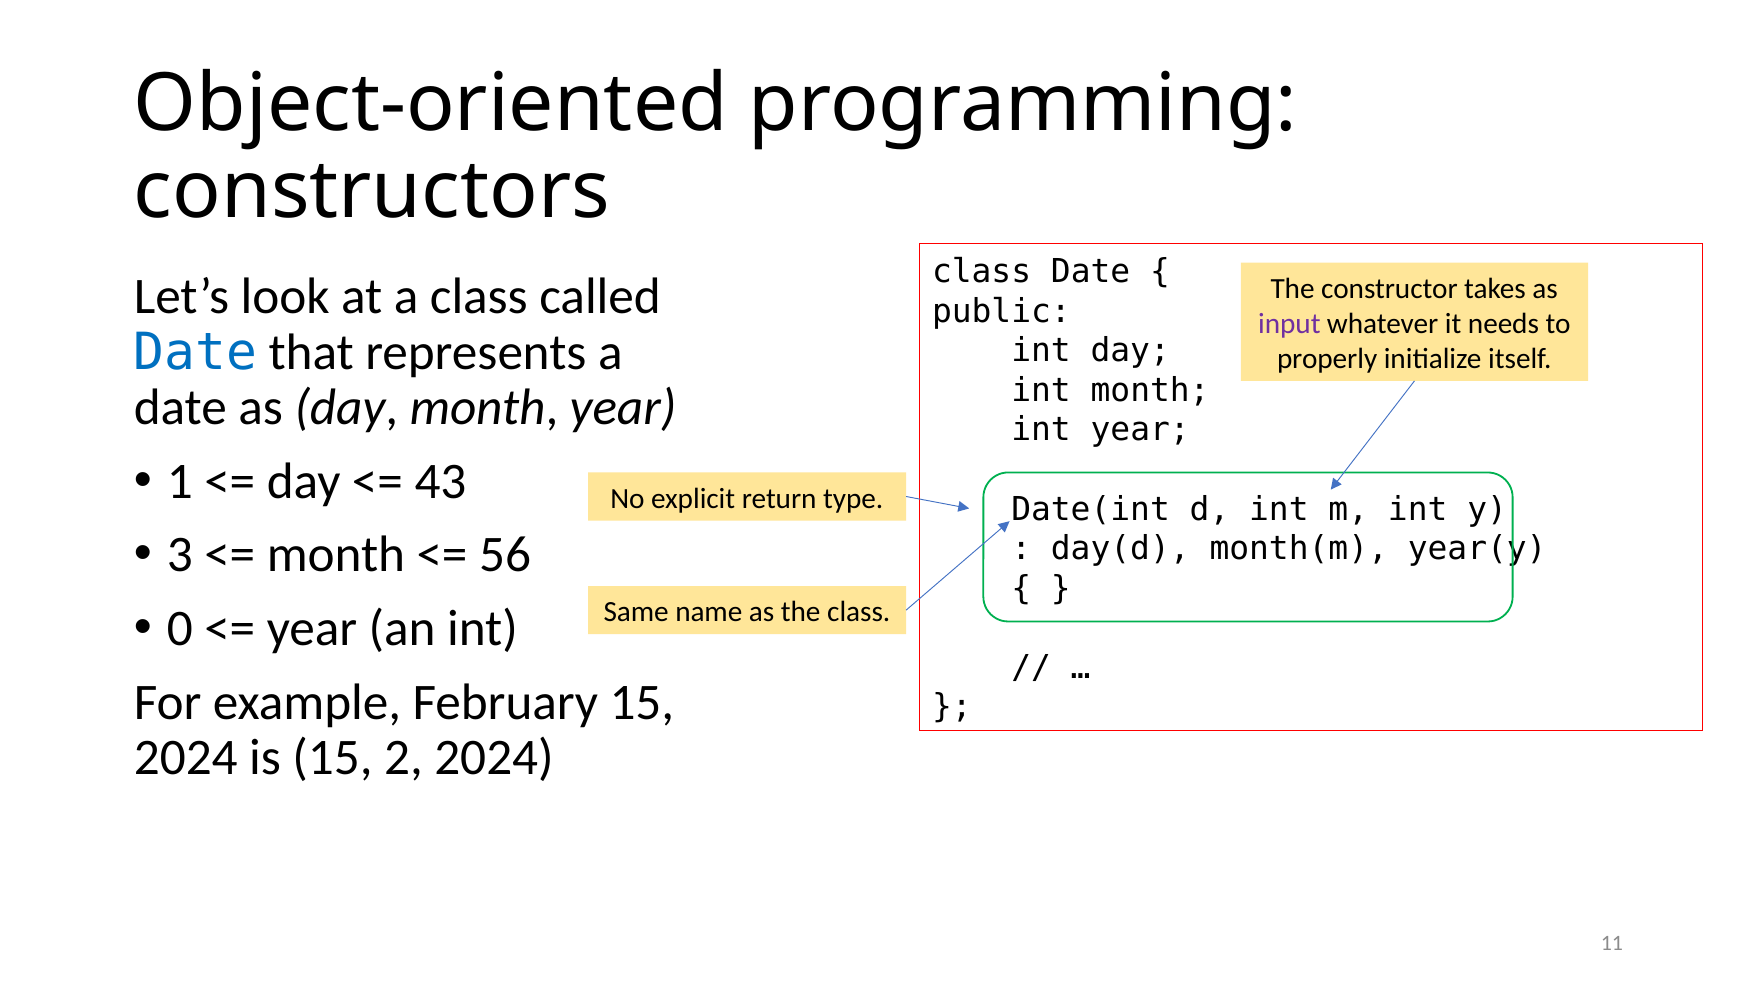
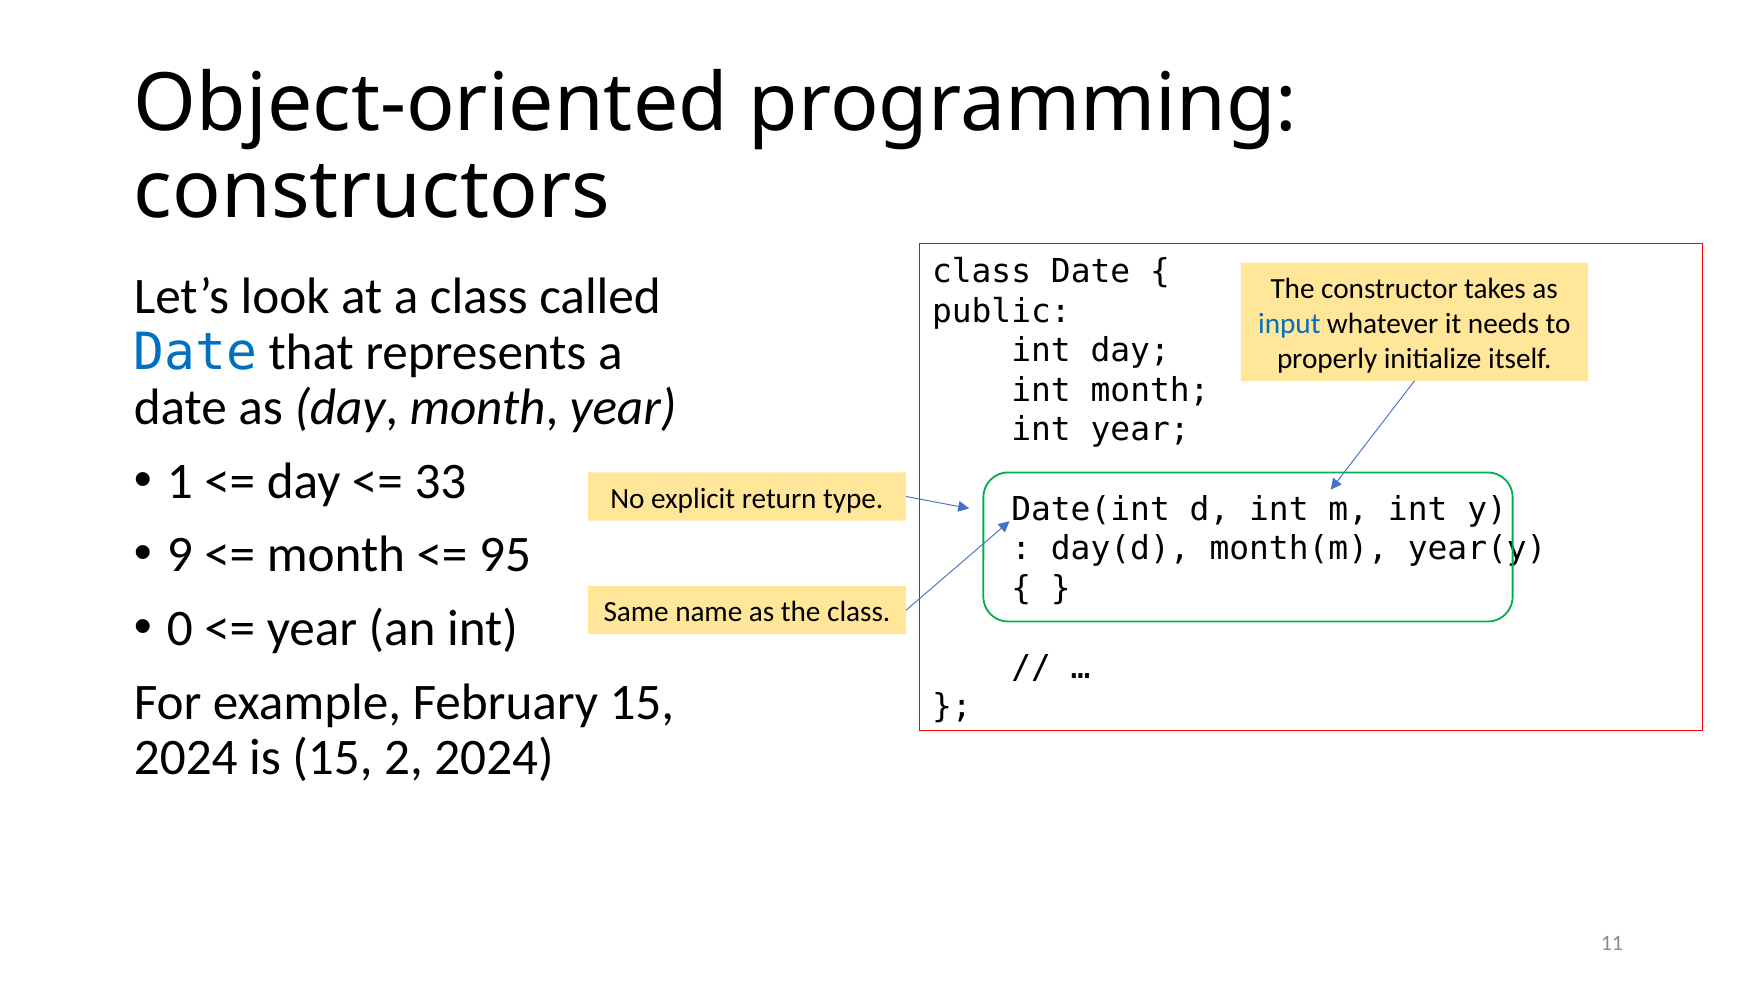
input colour: purple -> blue
43: 43 -> 33
3: 3 -> 9
56: 56 -> 95
